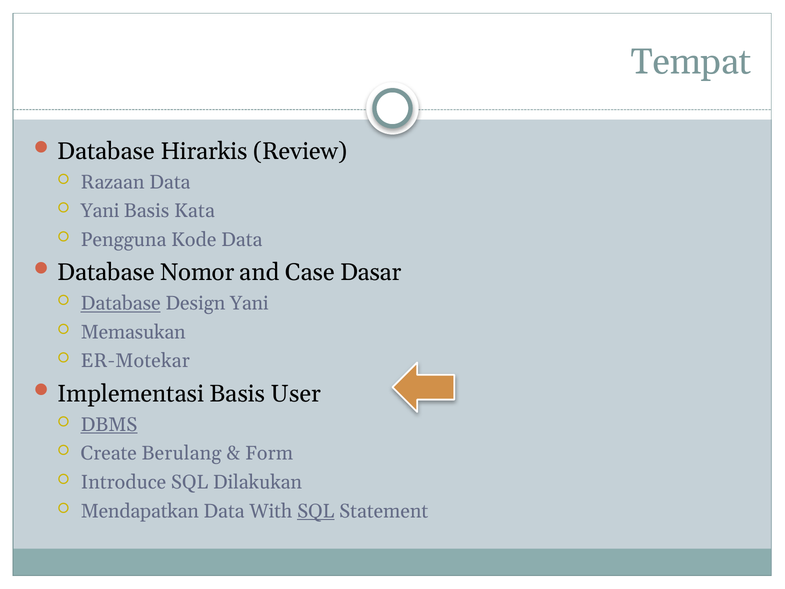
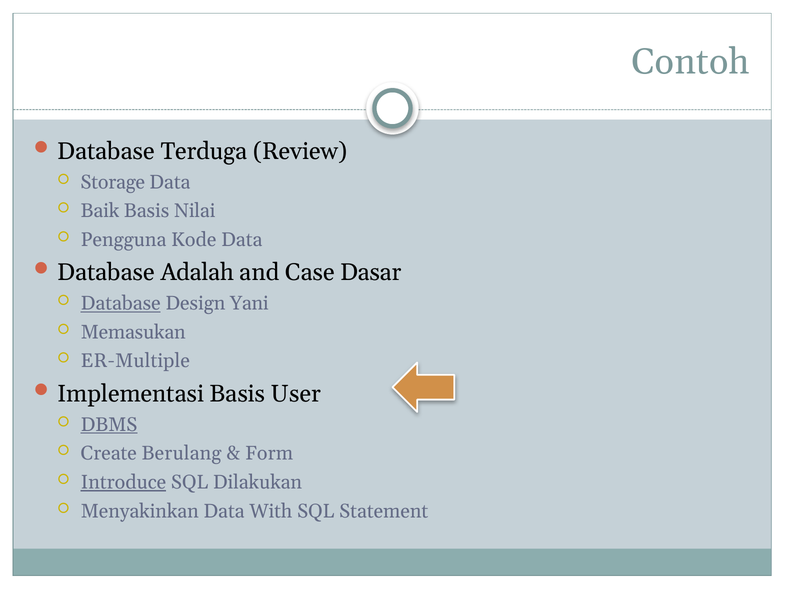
Tempat: Tempat -> Contoh
Hirarkis: Hirarkis -> Terduga
Razaan: Razaan -> Storage
Yani at (100, 211): Yani -> Baik
Kata: Kata -> Nilai
Nomor: Nomor -> Adalah
ER-Motekar: ER-Motekar -> ER-Multiple
Introduce underline: none -> present
Mendapatkan: Mendapatkan -> Menyakinkan
SQL at (316, 511) underline: present -> none
